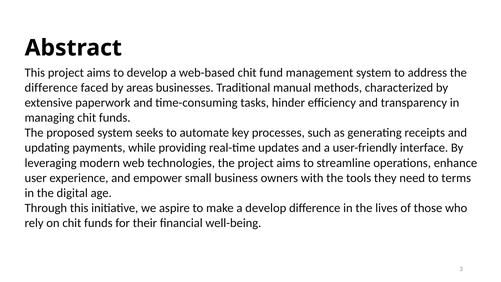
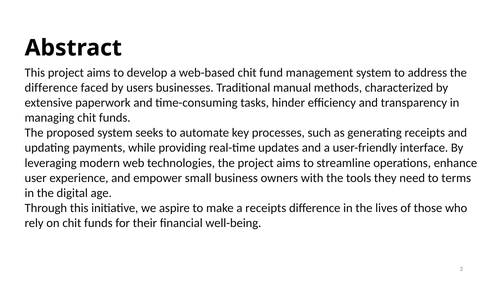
areas: areas -> users
a develop: develop -> receipts
